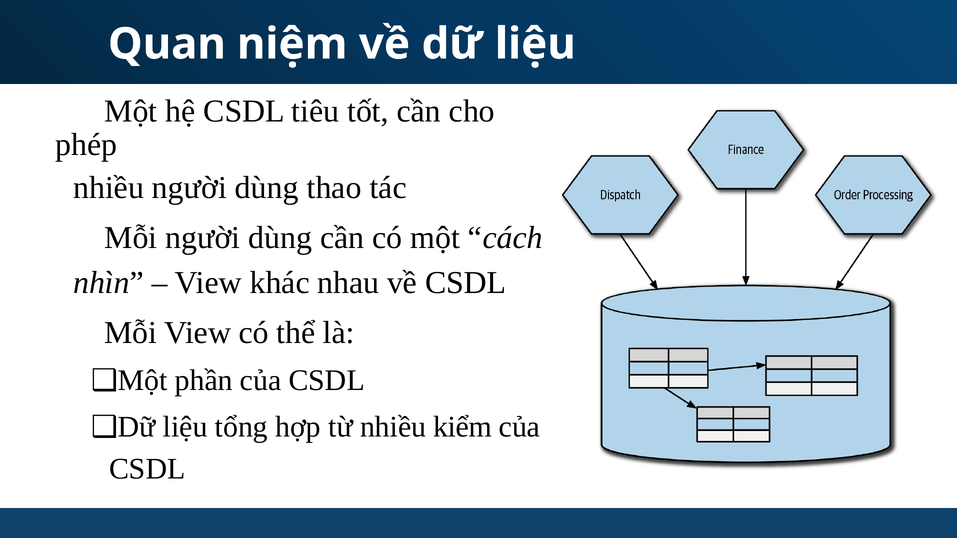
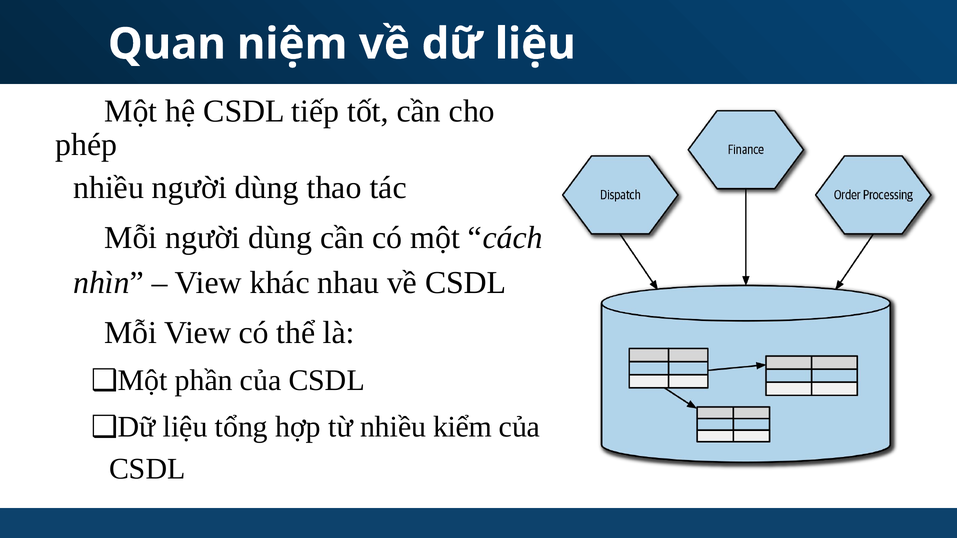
tiêu: tiêu -> tiếp
